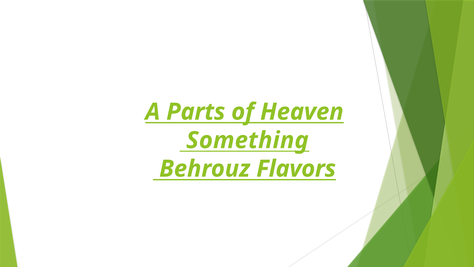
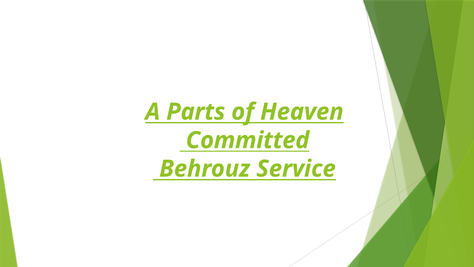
Something: Something -> Committed
Flavors: Flavors -> Service
